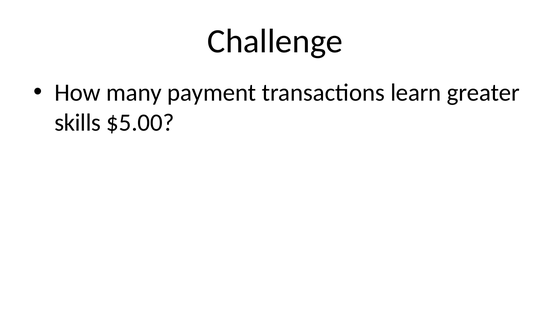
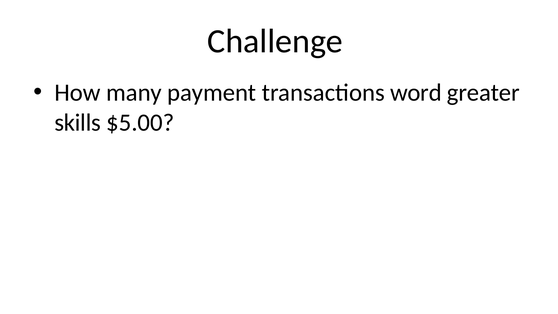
learn: learn -> word
